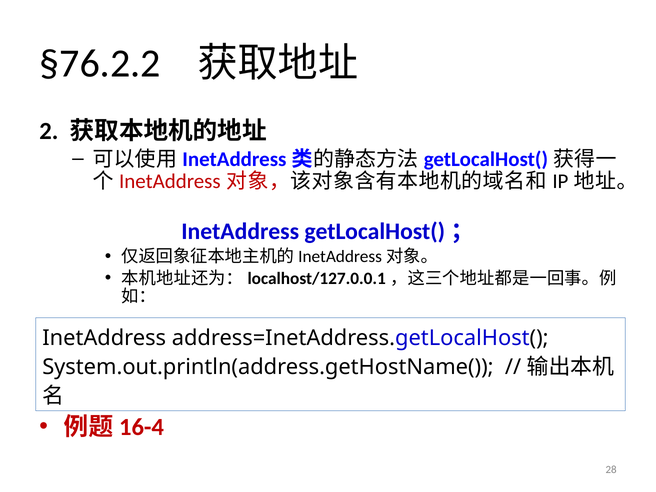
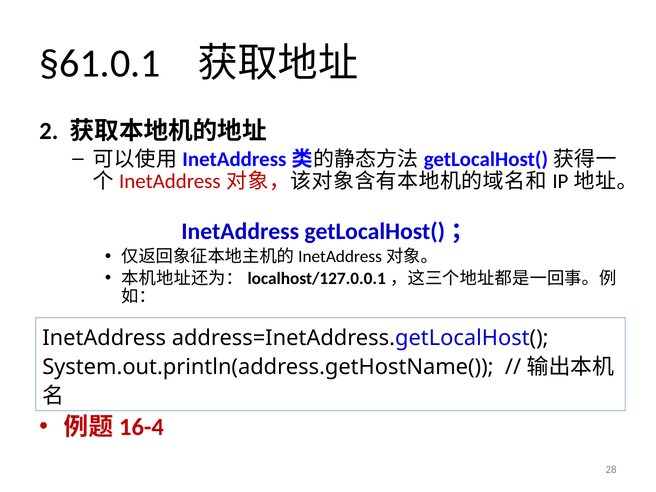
§76.2.2: §76.2.2 -> §61.0.1
